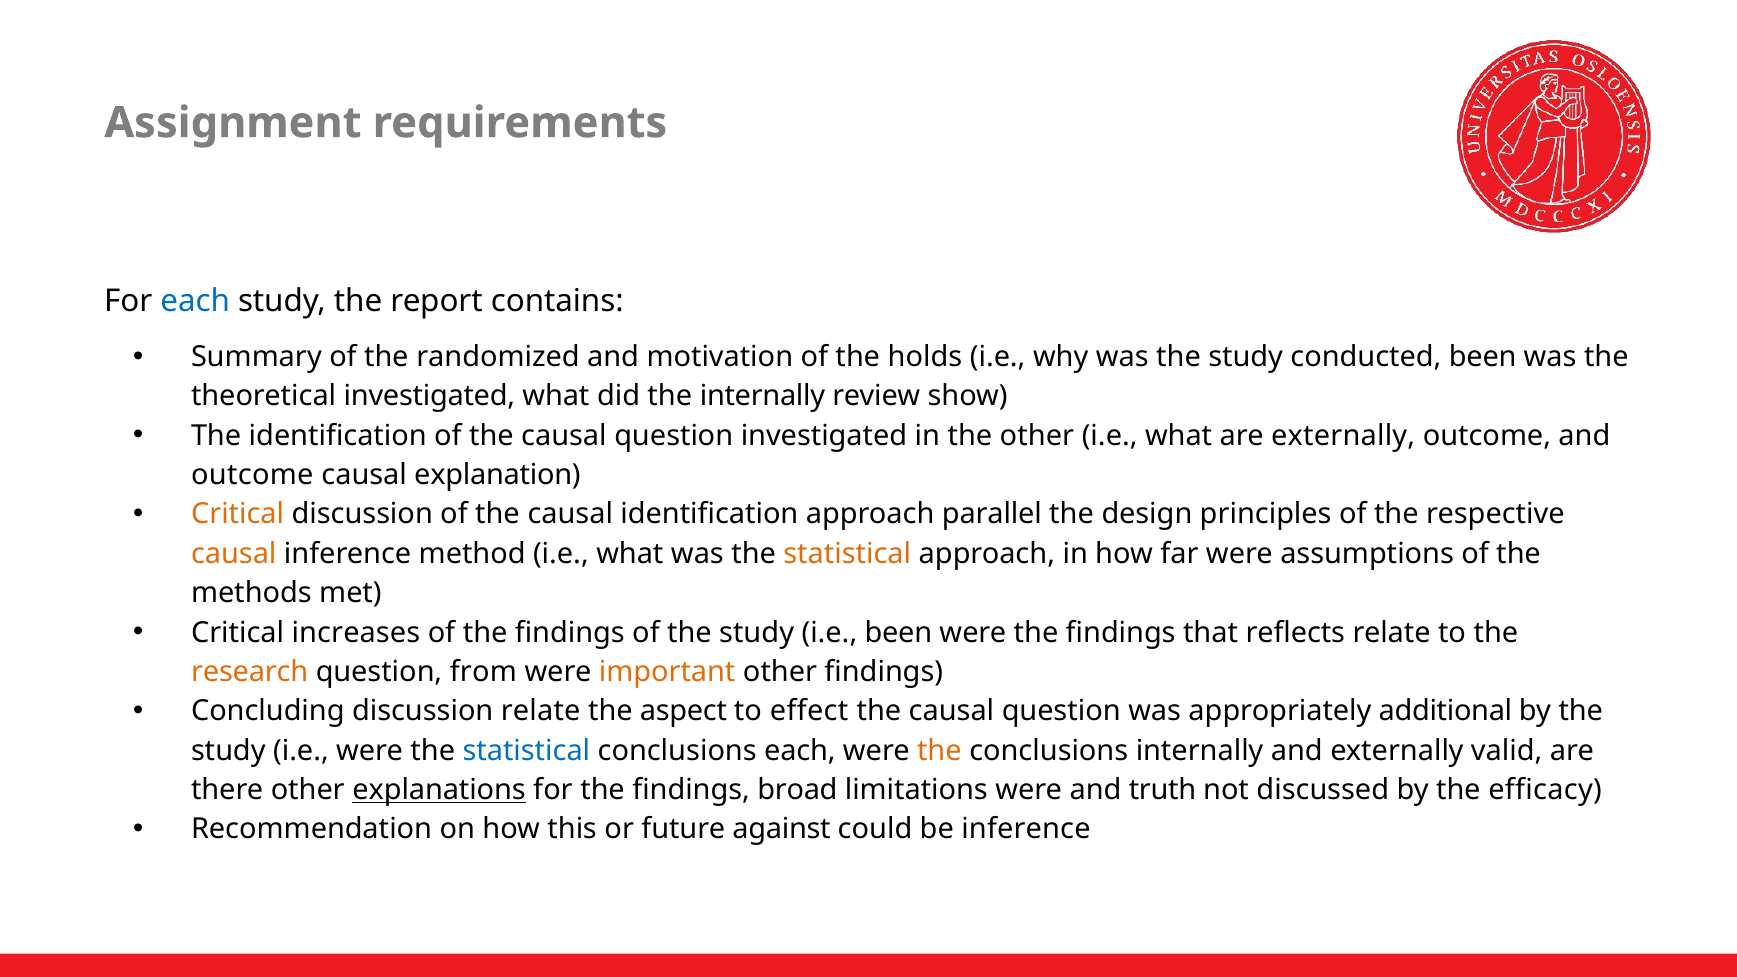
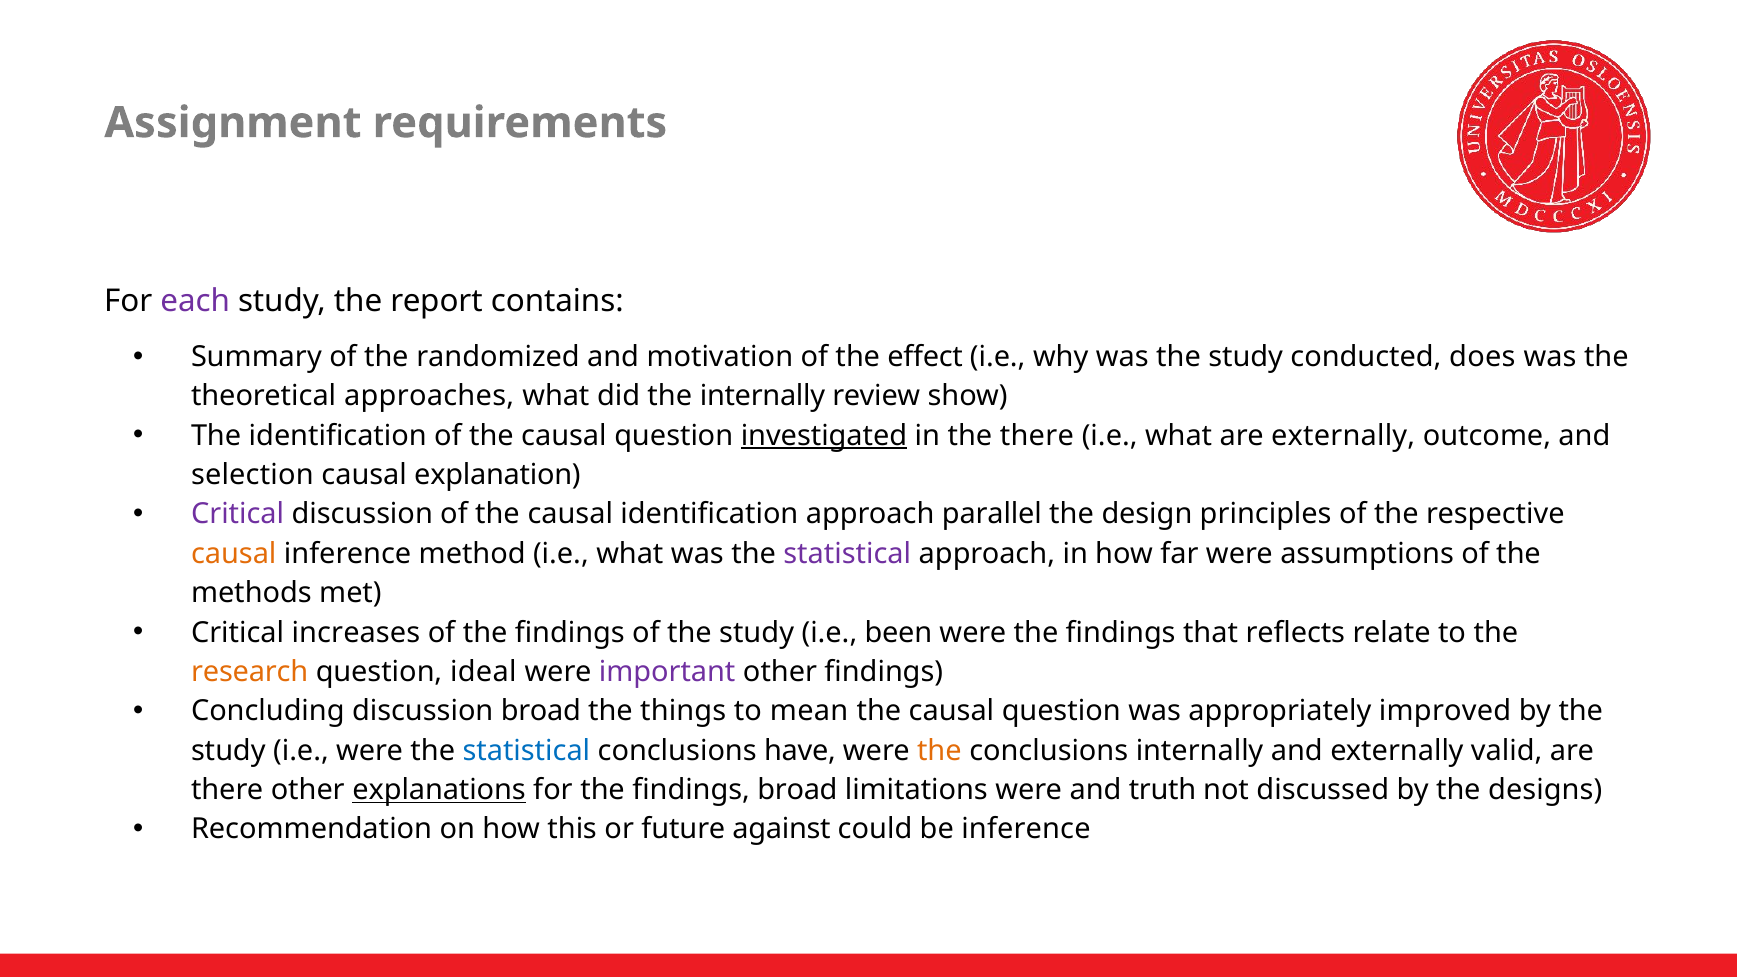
each at (195, 301) colour: blue -> purple
holds: holds -> effect
conducted been: been -> does
theoretical investigated: investigated -> approaches
investigated at (824, 436) underline: none -> present
the other: other -> there
outcome at (252, 475): outcome -> selection
Critical at (238, 514) colour: orange -> purple
statistical at (847, 554) colour: orange -> purple
from: from -> ideal
important colour: orange -> purple
discussion relate: relate -> broad
aspect: aspect -> things
effect: effect -> mean
additional: additional -> improved
conclusions each: each -> have
efficacy: efficacy -> designs
